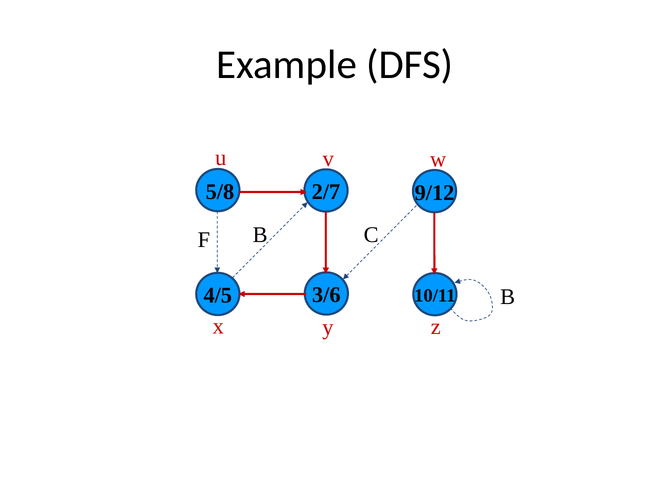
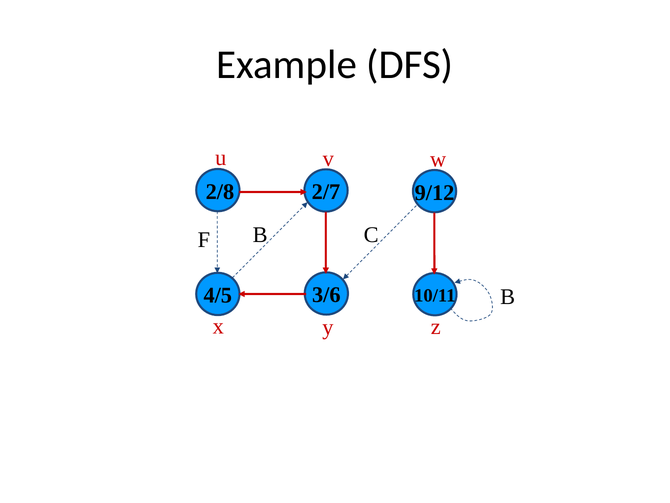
5/8: 5/8 -> 2/8
